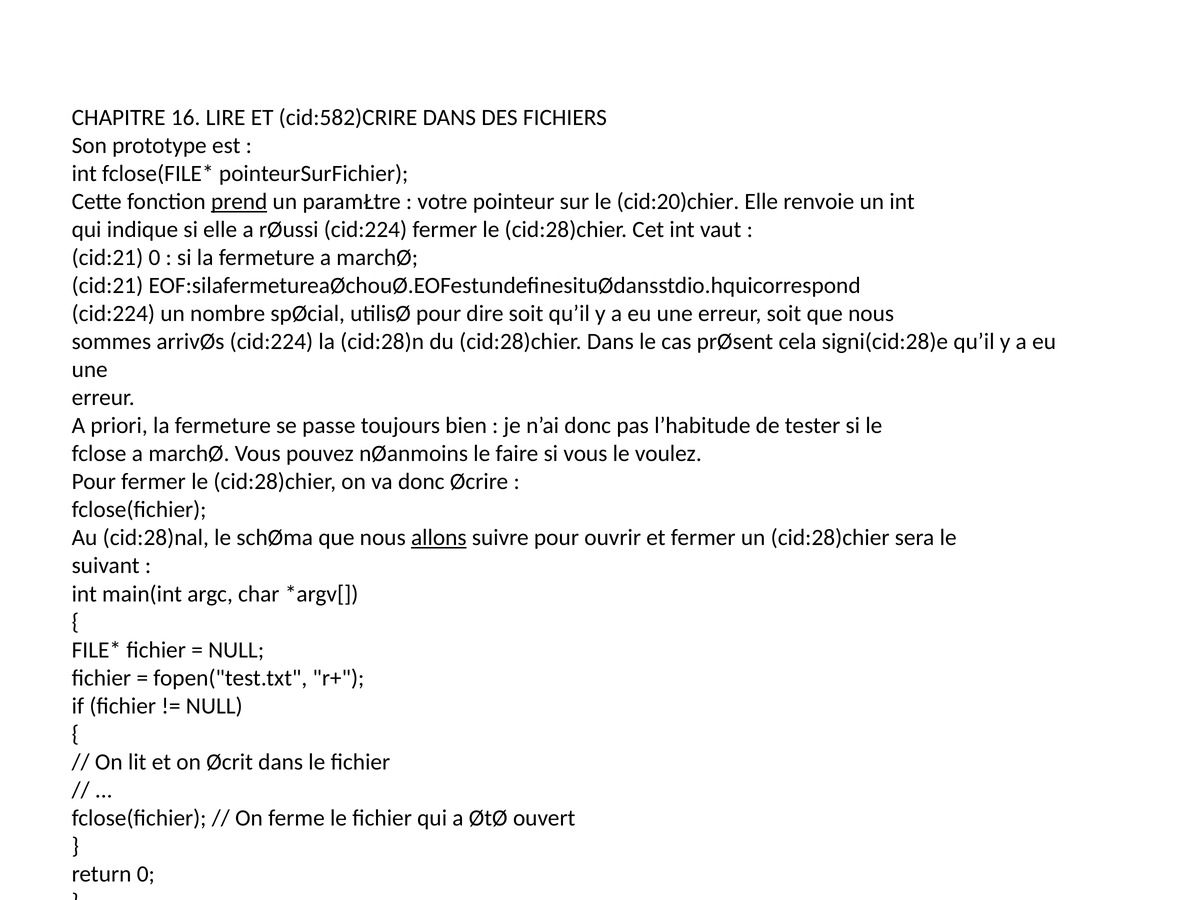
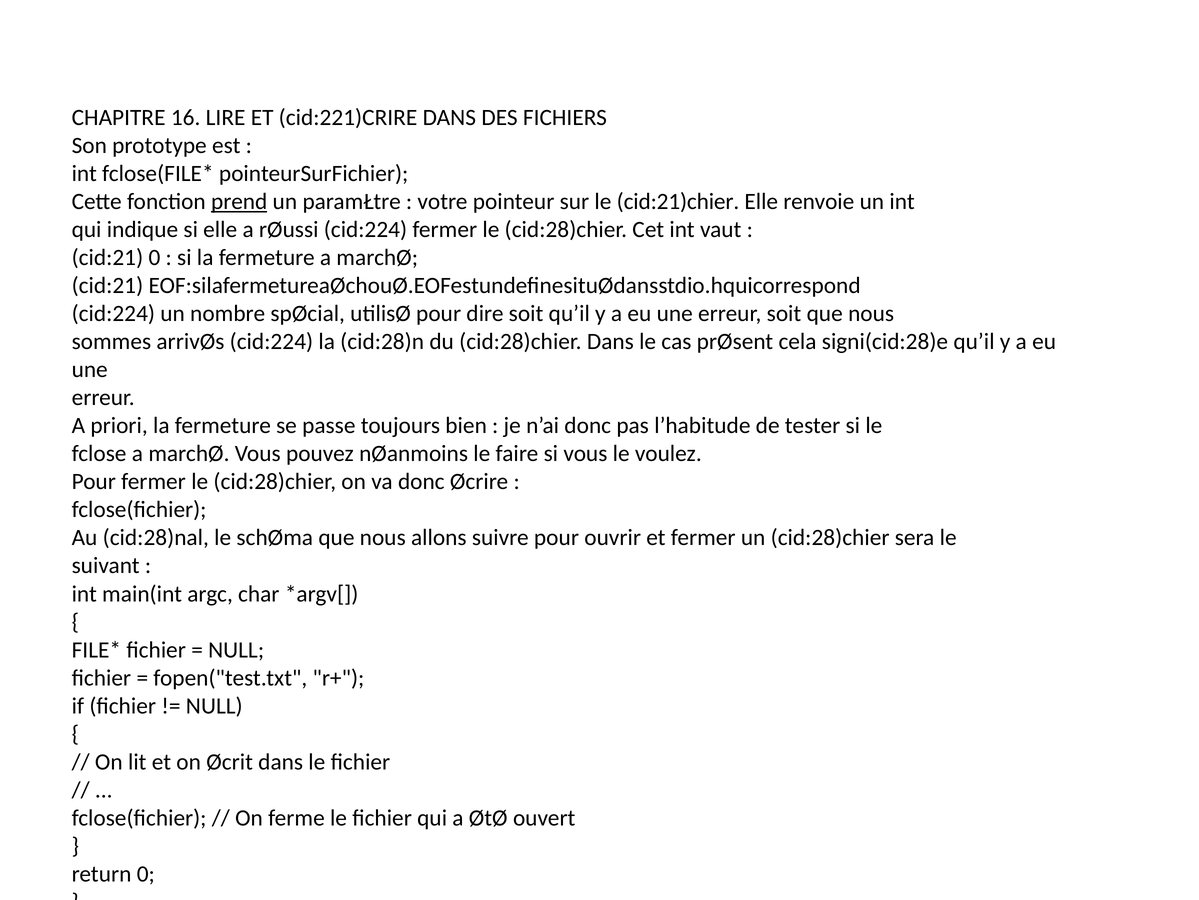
cid:582)CRIRE: cid:582)CRIRE -> cid:221)CRIRE
cid:20)chier: cid:20)chier -> cid:21)chier
allons underline: present -> none
